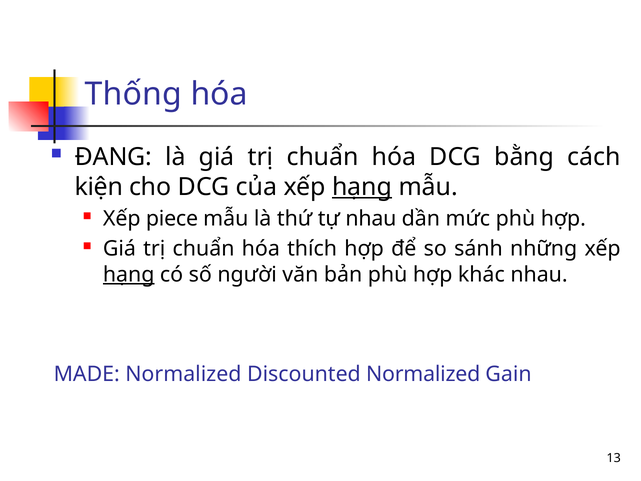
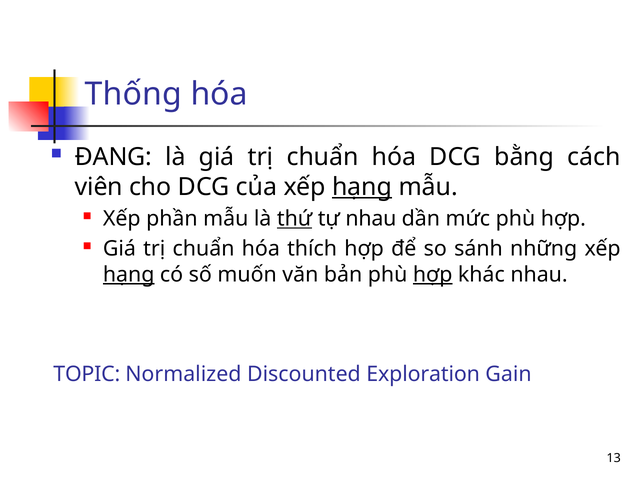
kiện: kiện -> viên
piece: piece -> phần
thứ underline: none -> present
người: người -> muốn
hợp at (433, 274) underline: none -> present
MADE: MADE -> TOPIC
Discounted Normalized: Normalized -> Exploration
